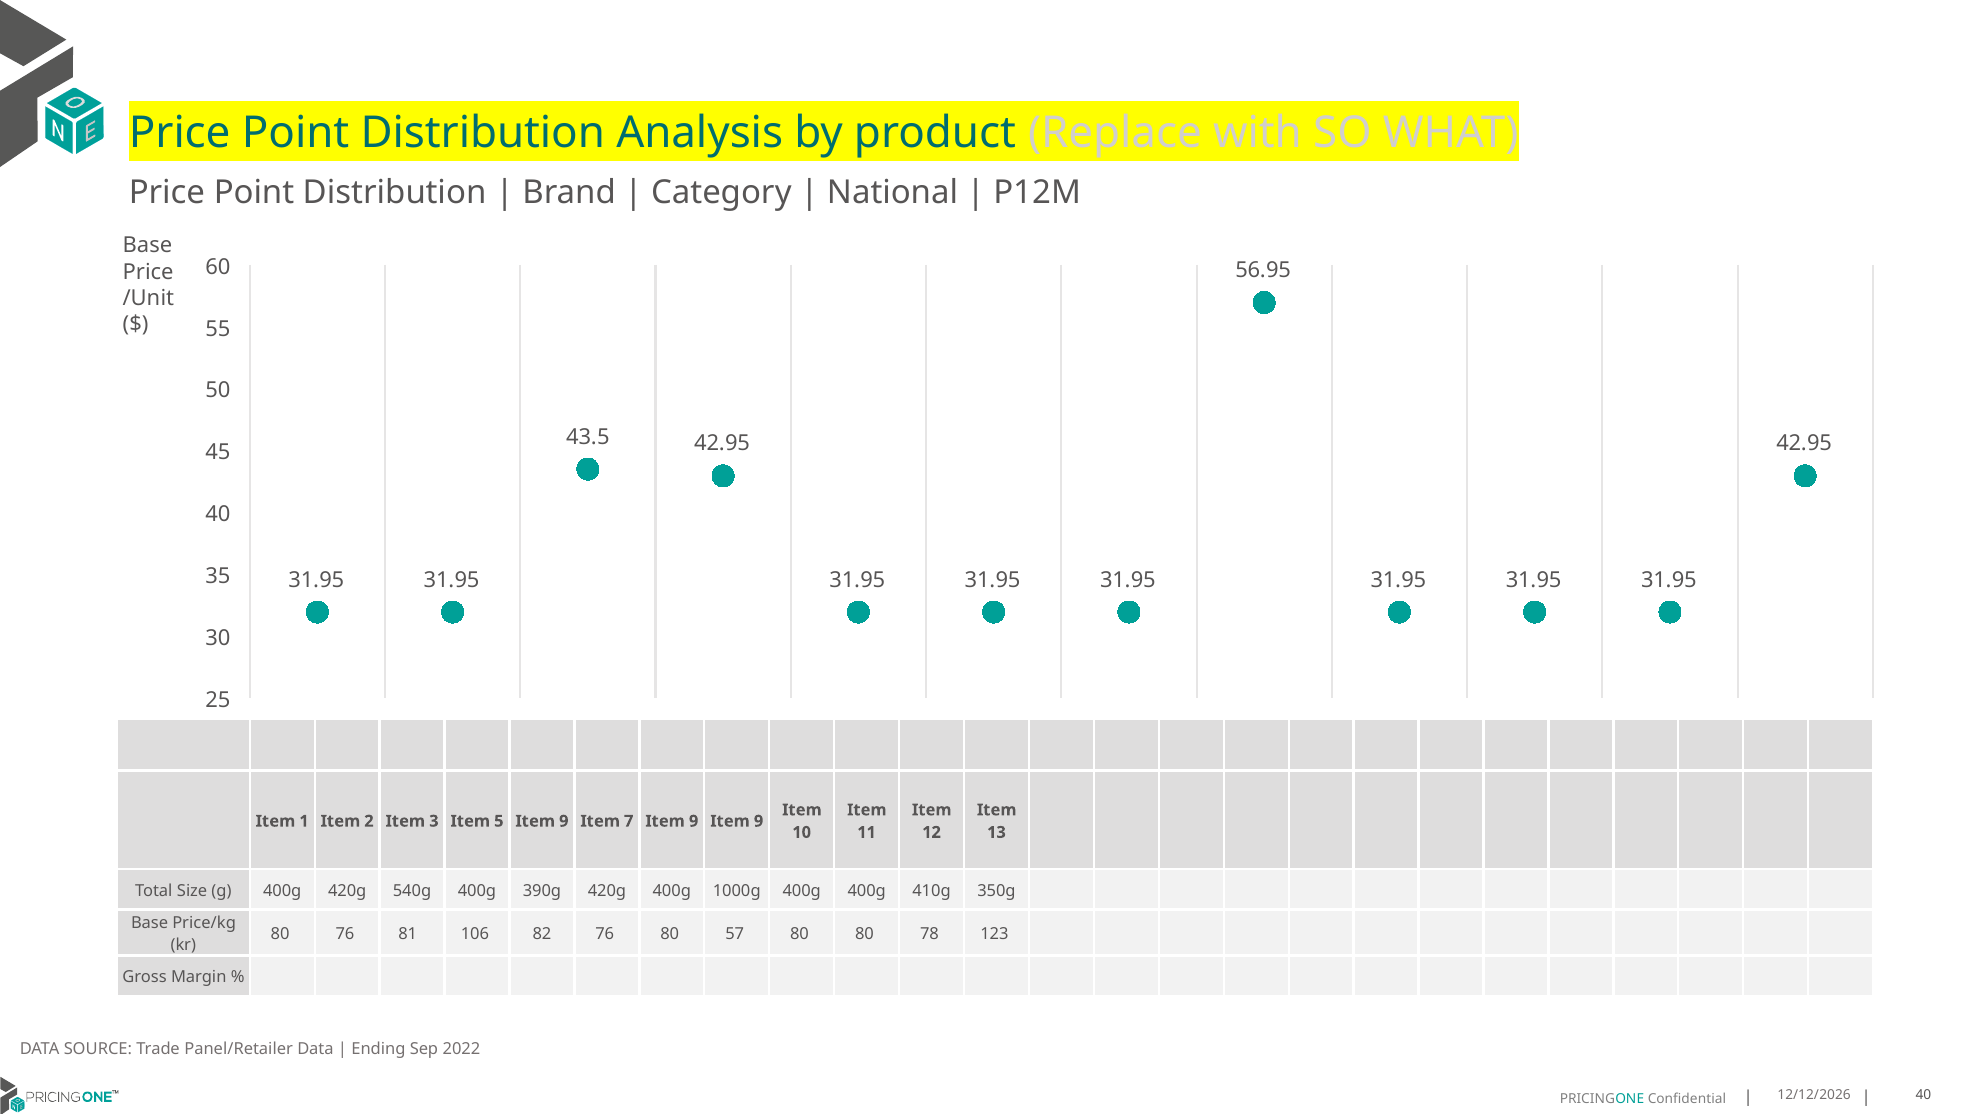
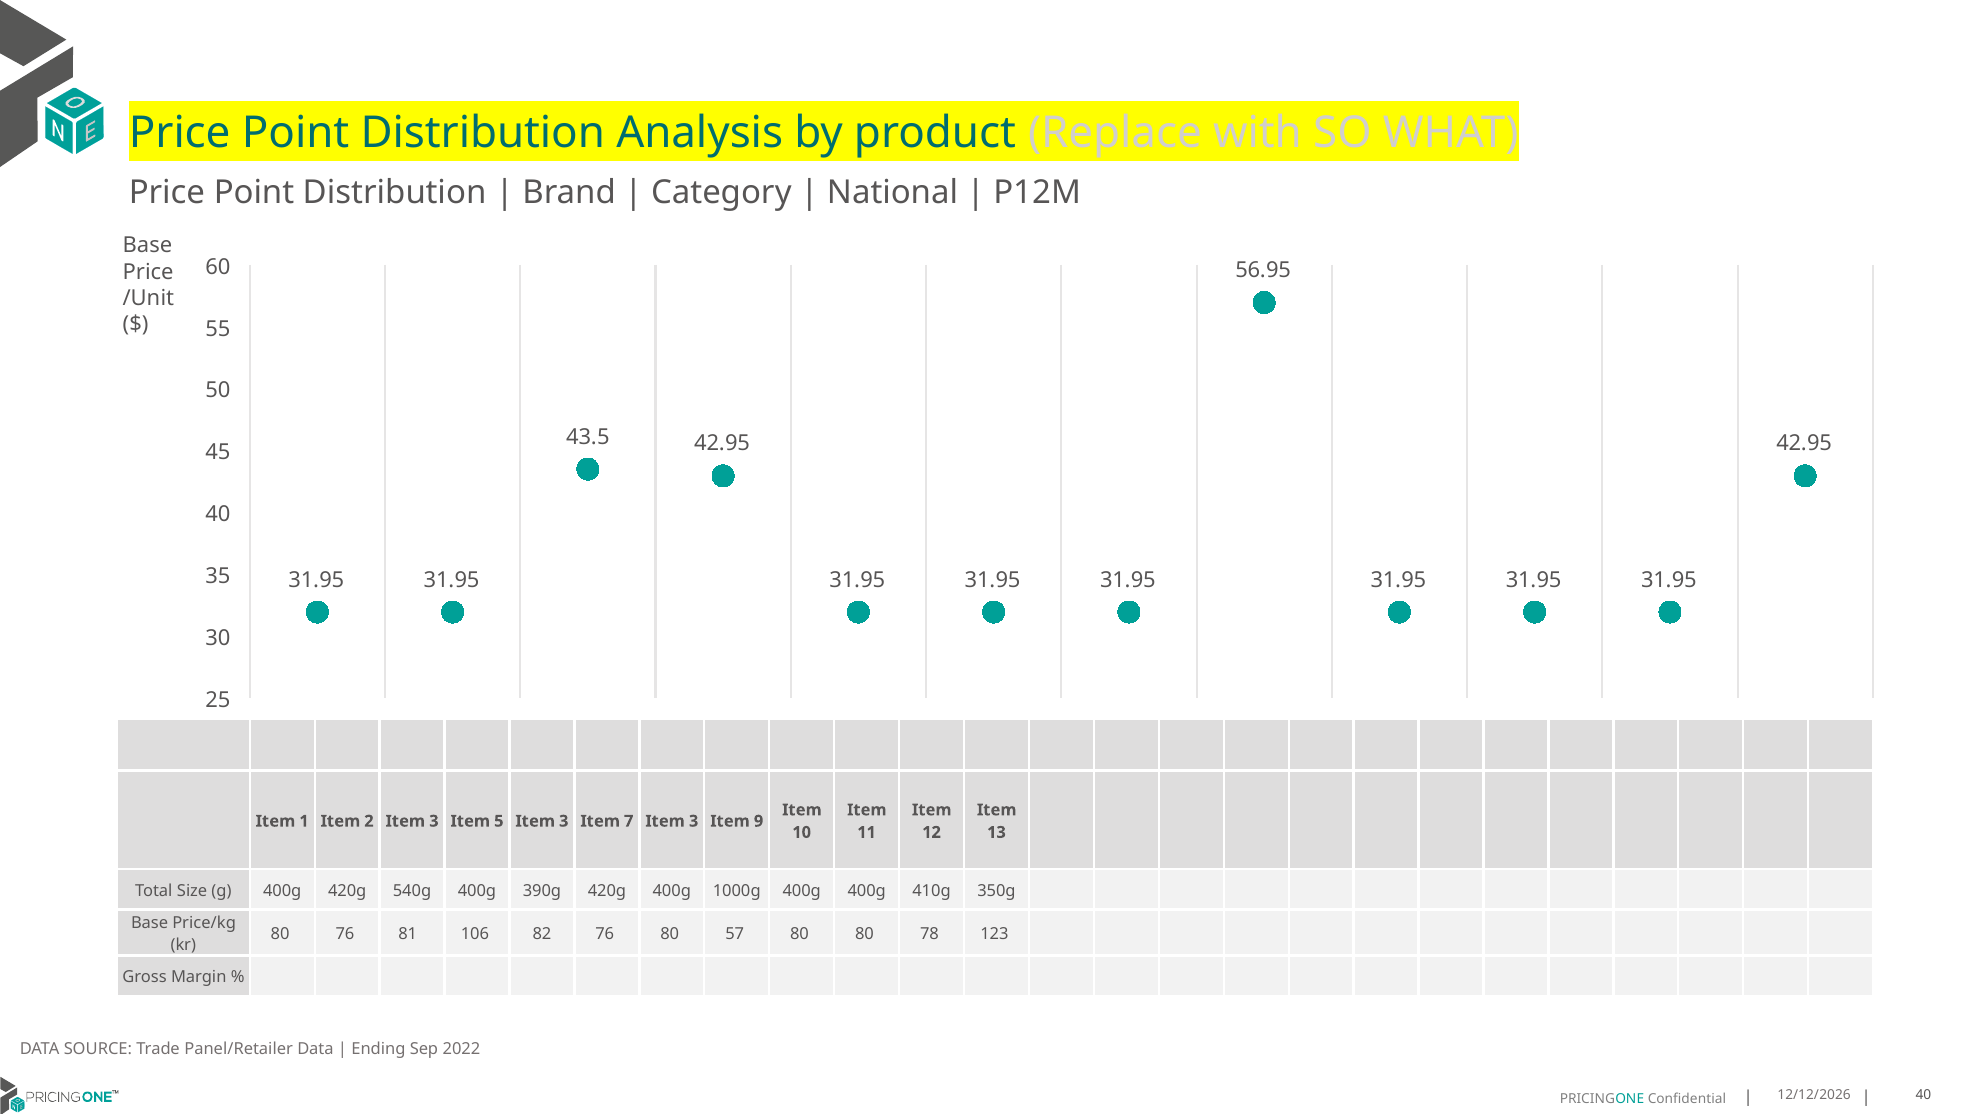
5 Item 9: 9 -> 3
7 Item 9: 9 -> 3
